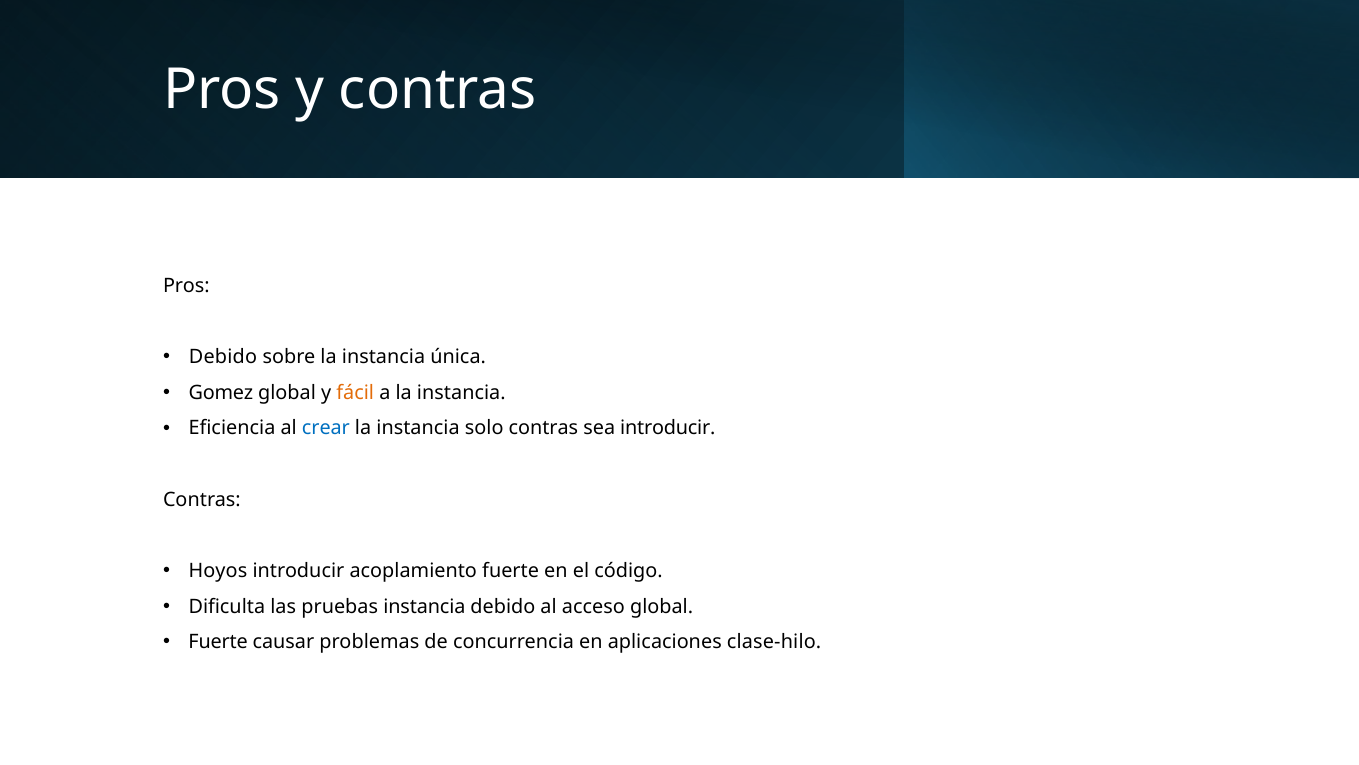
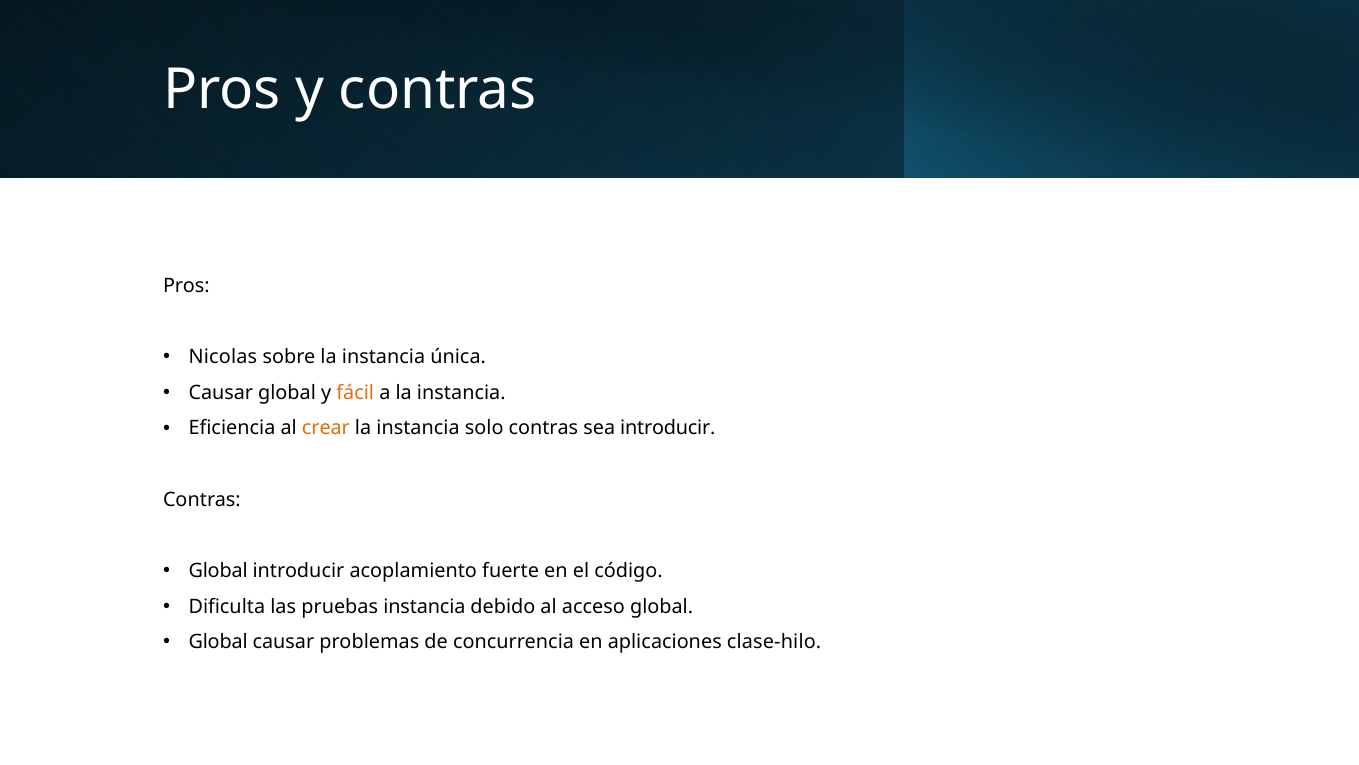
Debido at (223, 357): Debido -> Nicolas
Gomez at (221, 392): Gomez -> Causar
crear colour: blue -> orange
Hoyos at (218, 570): Hoyos -> Global
Fuerte at (218, 642): Fuerte -> Global
